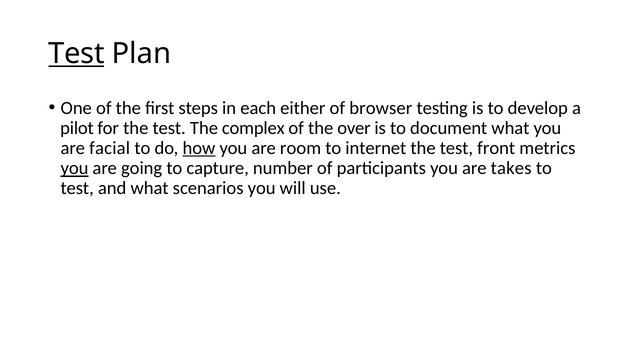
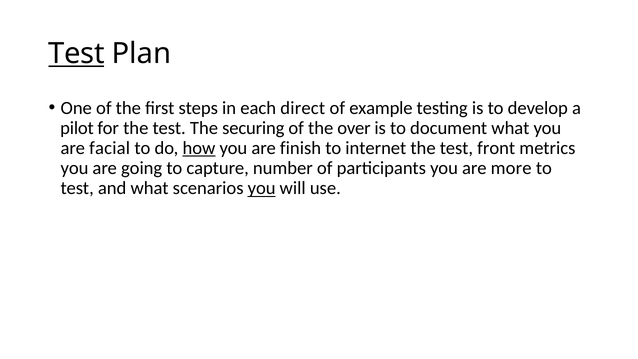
either: either -> direct
browser: browser -> example
complex: complex -> securing
room: room -> finish
you at (75, 168) underline: present -> none
takes: takes -> more
you at (262, 188) underline: none -> present
